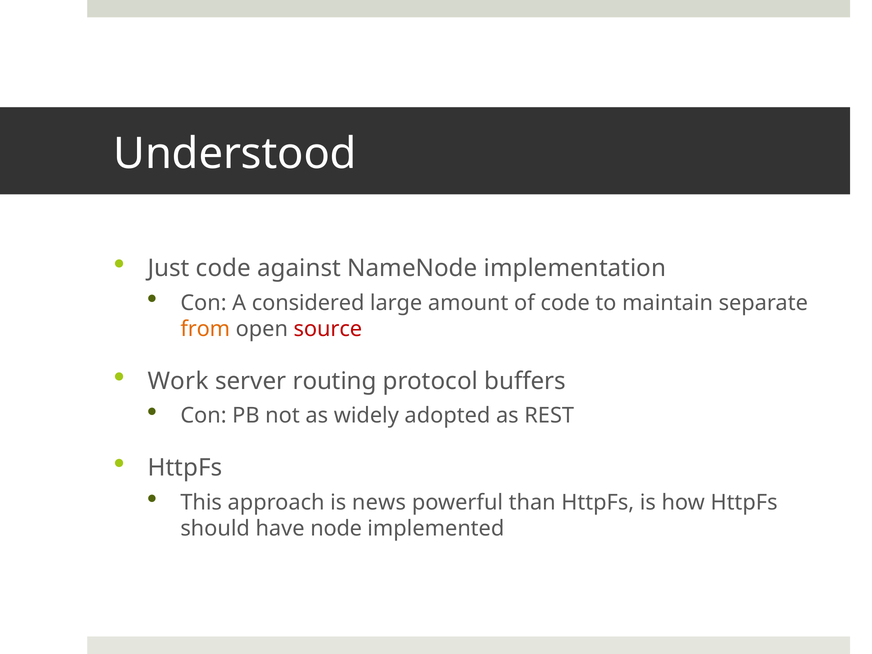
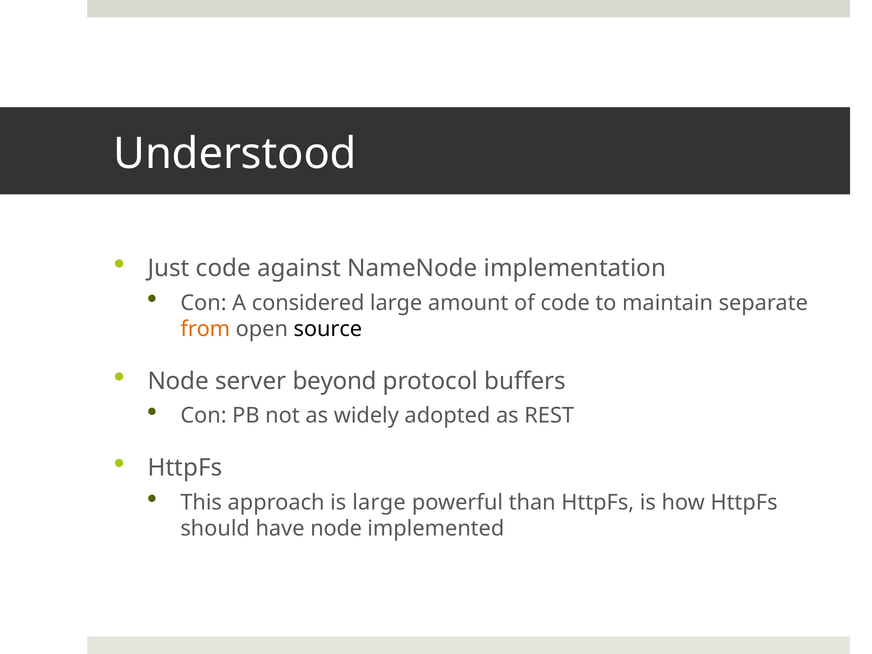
source colour: red -> black
Work at (178, 381): Work -> Node
routing: routing -> beyond
is news: news -> large
